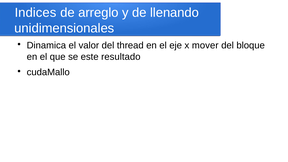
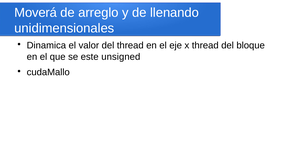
Indices: Indices -> Moverá
x mover: mover -> thread
resultado: resultado -> unsigned
